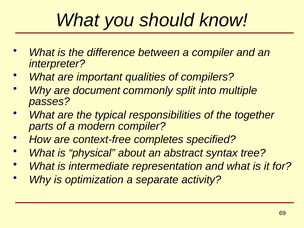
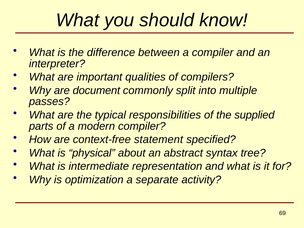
together: together -> supplied
completes: completes -> statement
